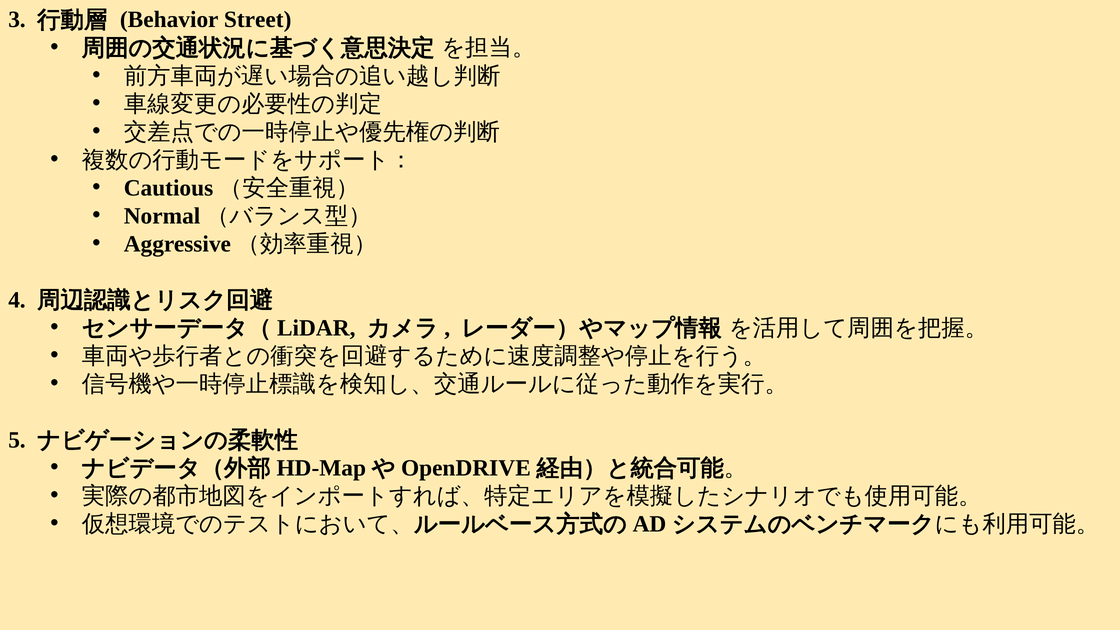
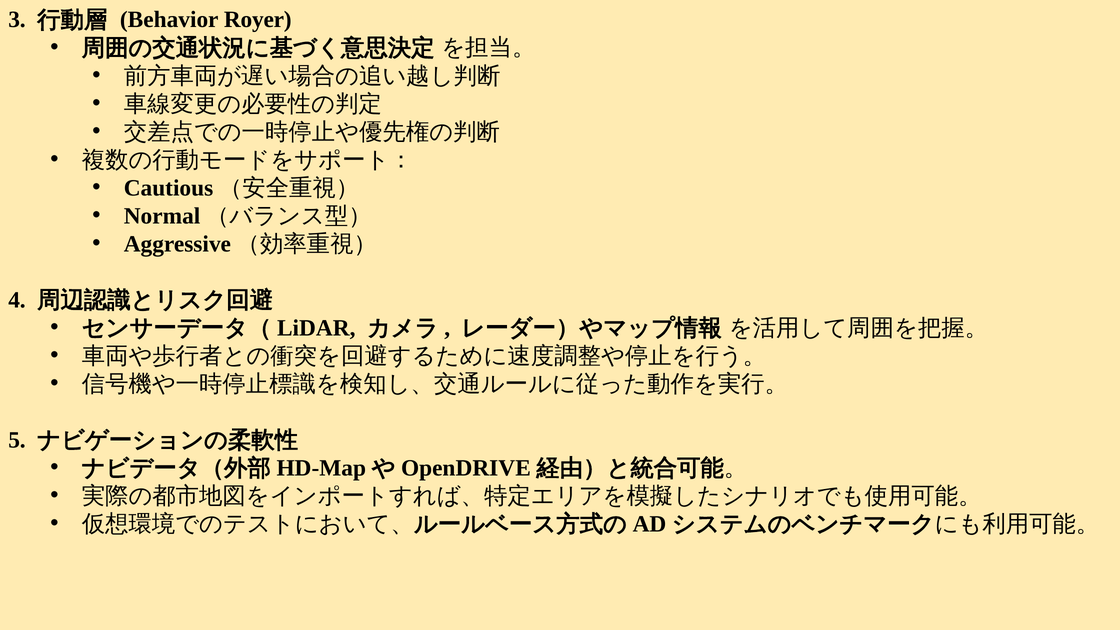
Street: Street -> Royer
